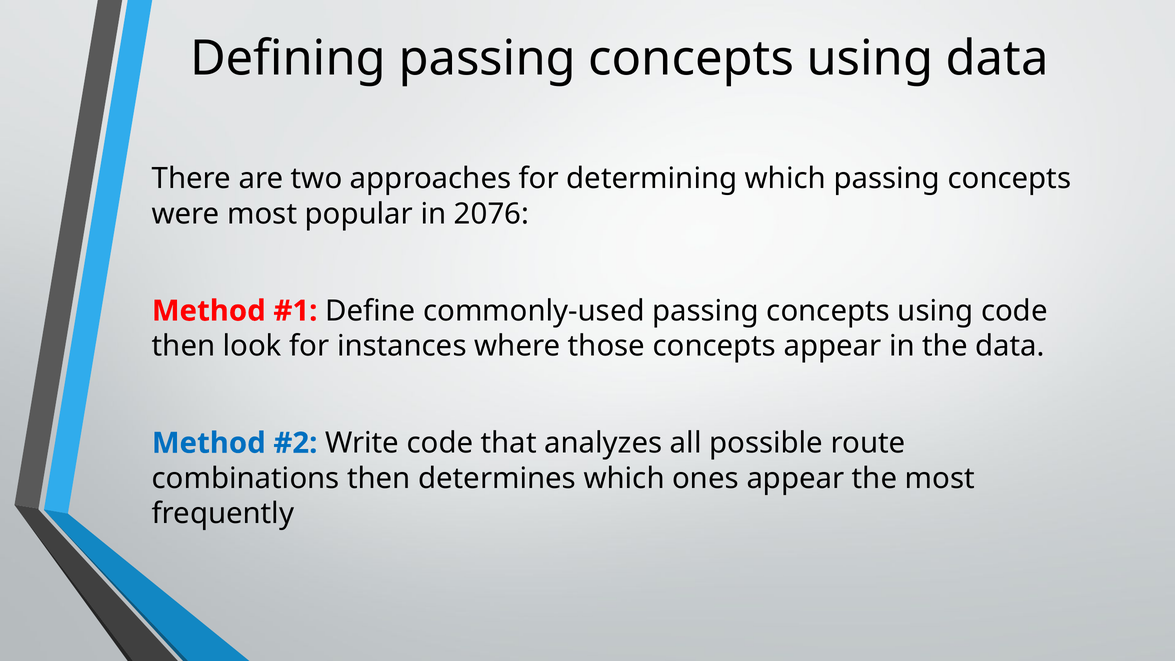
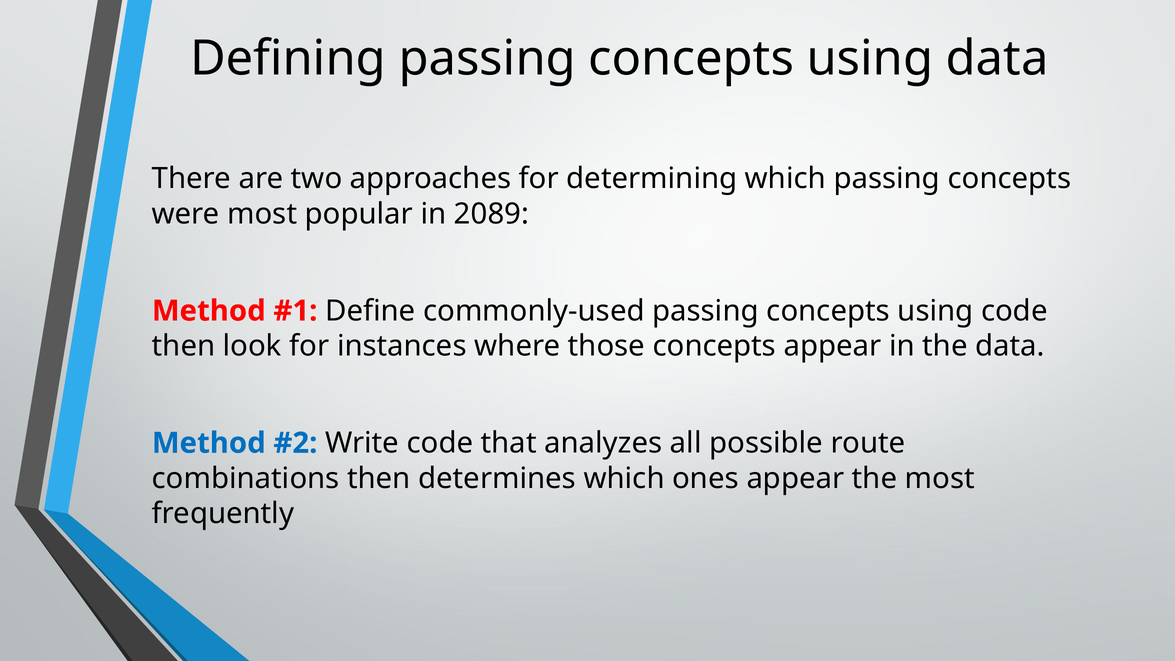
2076: 2076 -> 2089
